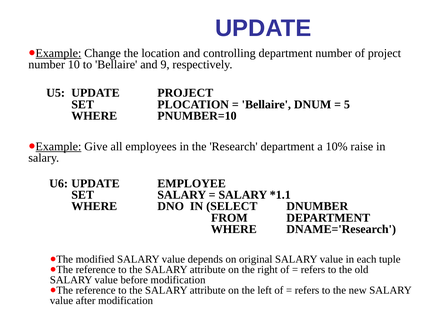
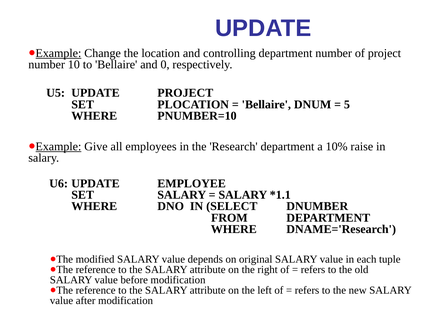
9: 9 -> 0
